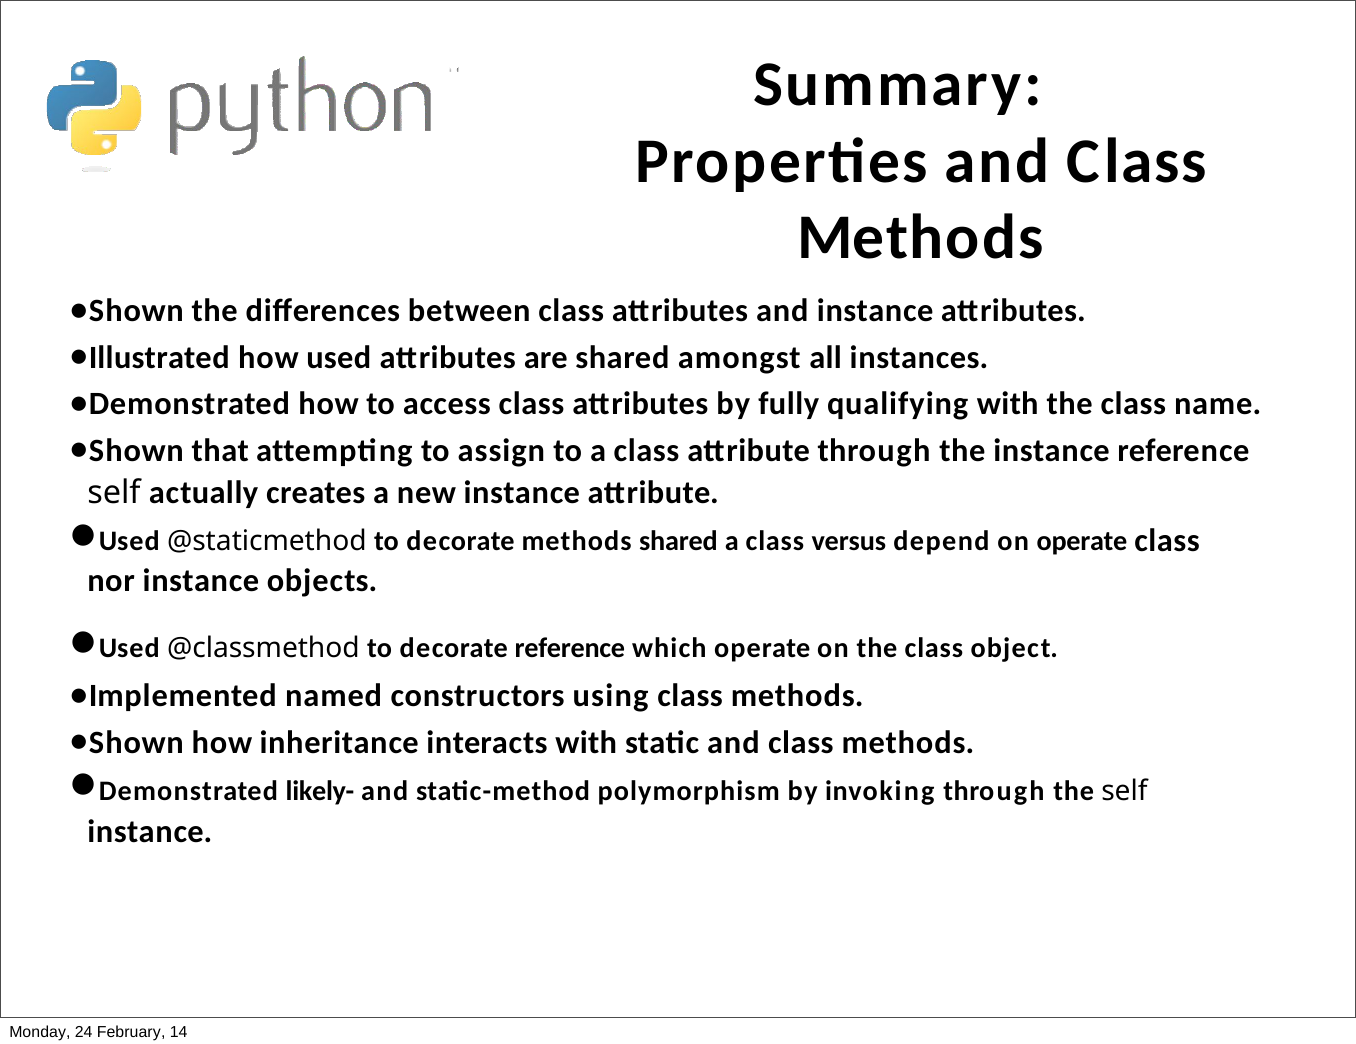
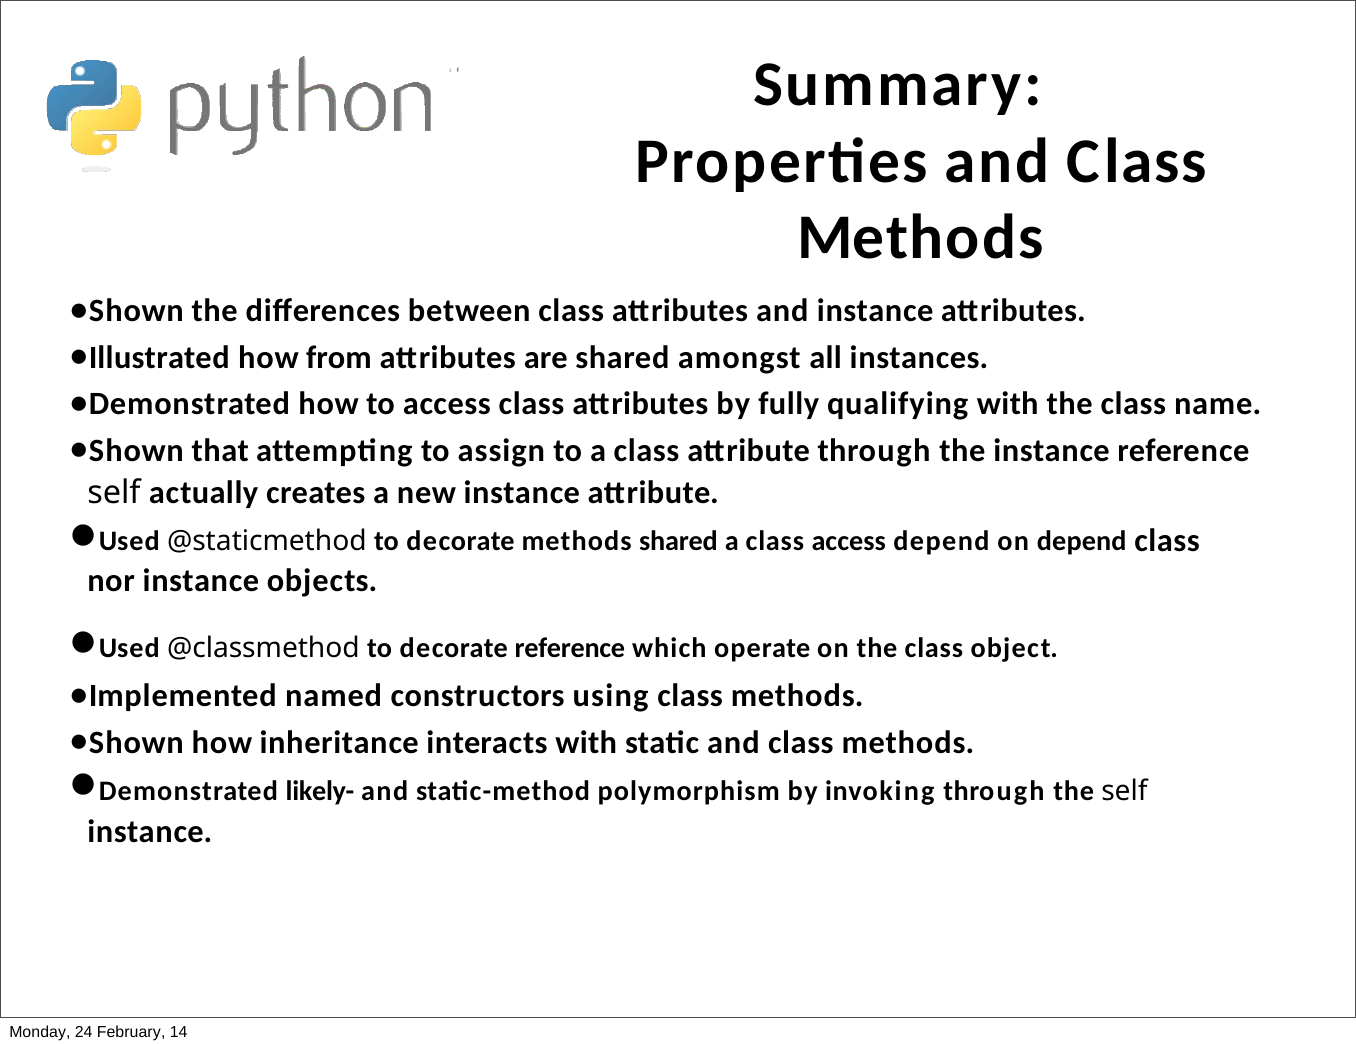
how used: used -> from
class versus: versus -> access
on operate: operate -> depend
